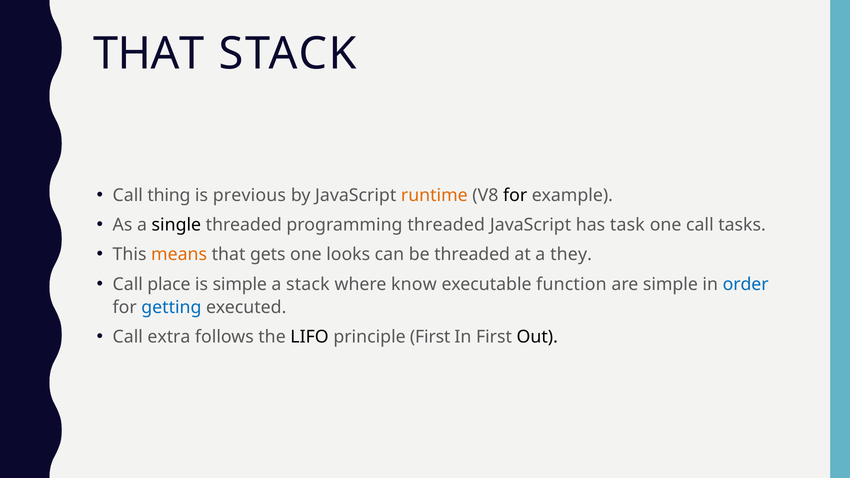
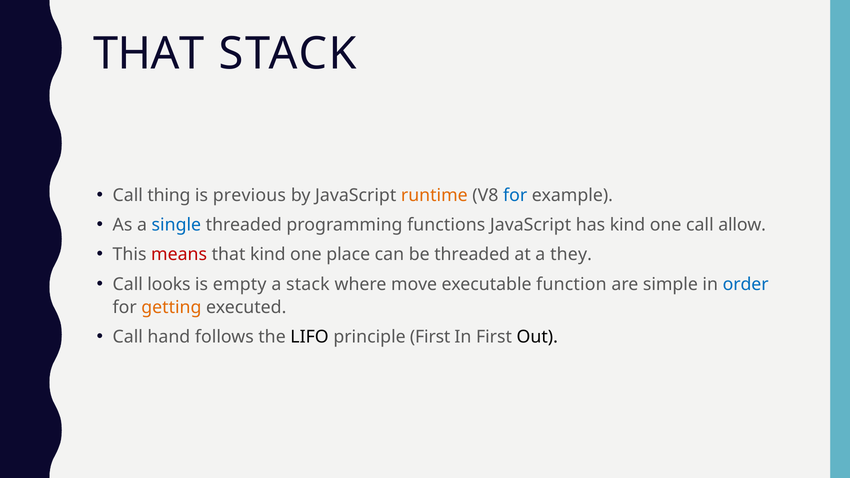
for at (515, 195) colour: black -> blue
single colour: black -> blue
programming threaded: threaded -> functions
has task: task -> kind
tasks: tasks -> allow
means colour: orange -> red
that gets: gets -> kind
looks: looks -> place
place: place -> looks
is simple: simple -> empty
know: know -> move
getting colour: blue -> orange
extra: extra -> hand
